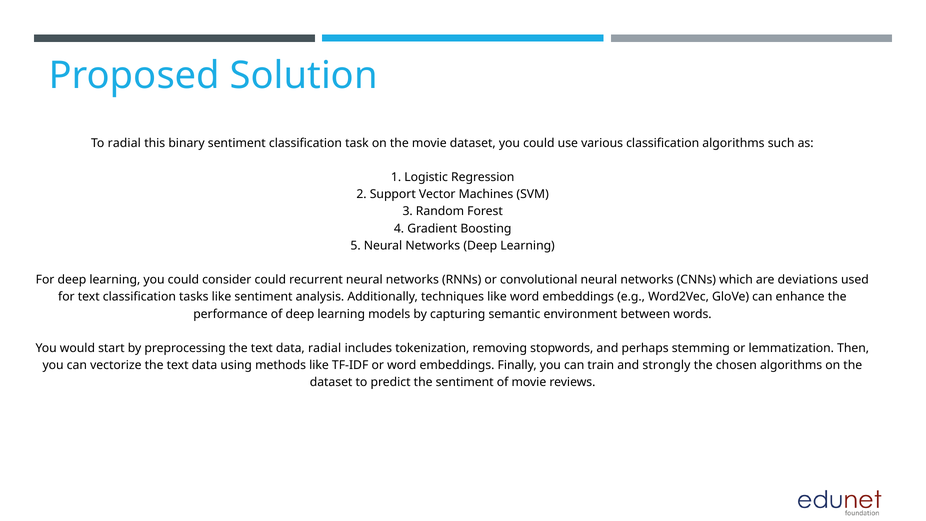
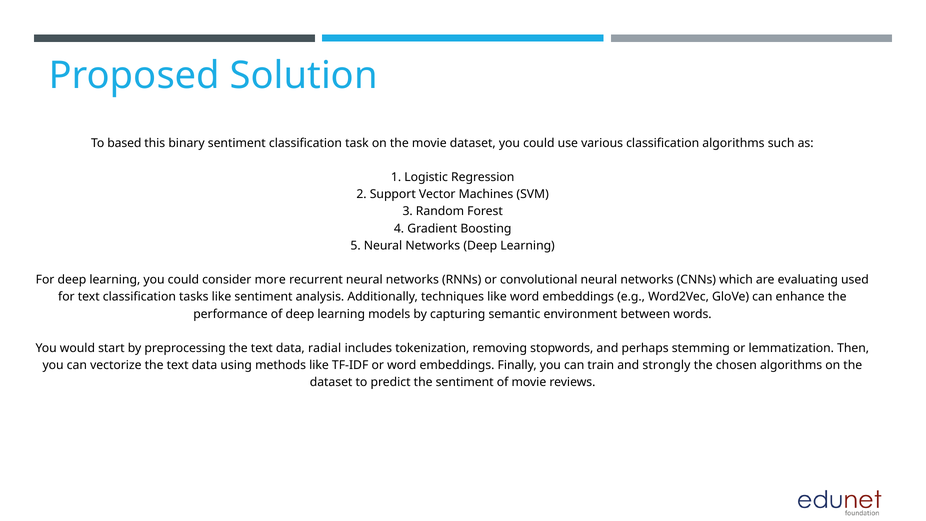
To radial: radial -> based
consider could: could -> more
deviations: deviations -> evaluating
